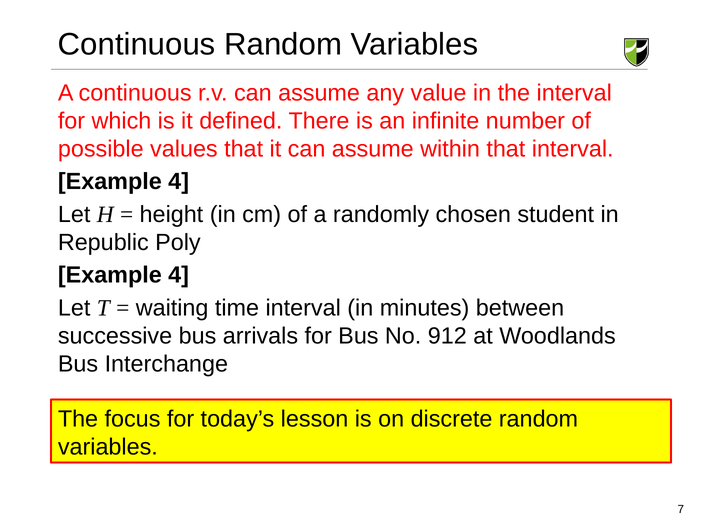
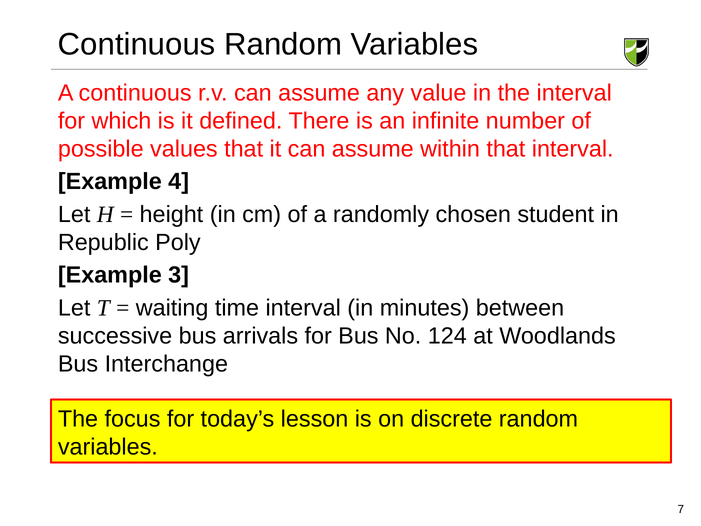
4 at (179, 275): 4 -> 3
912: 912 -> 124
